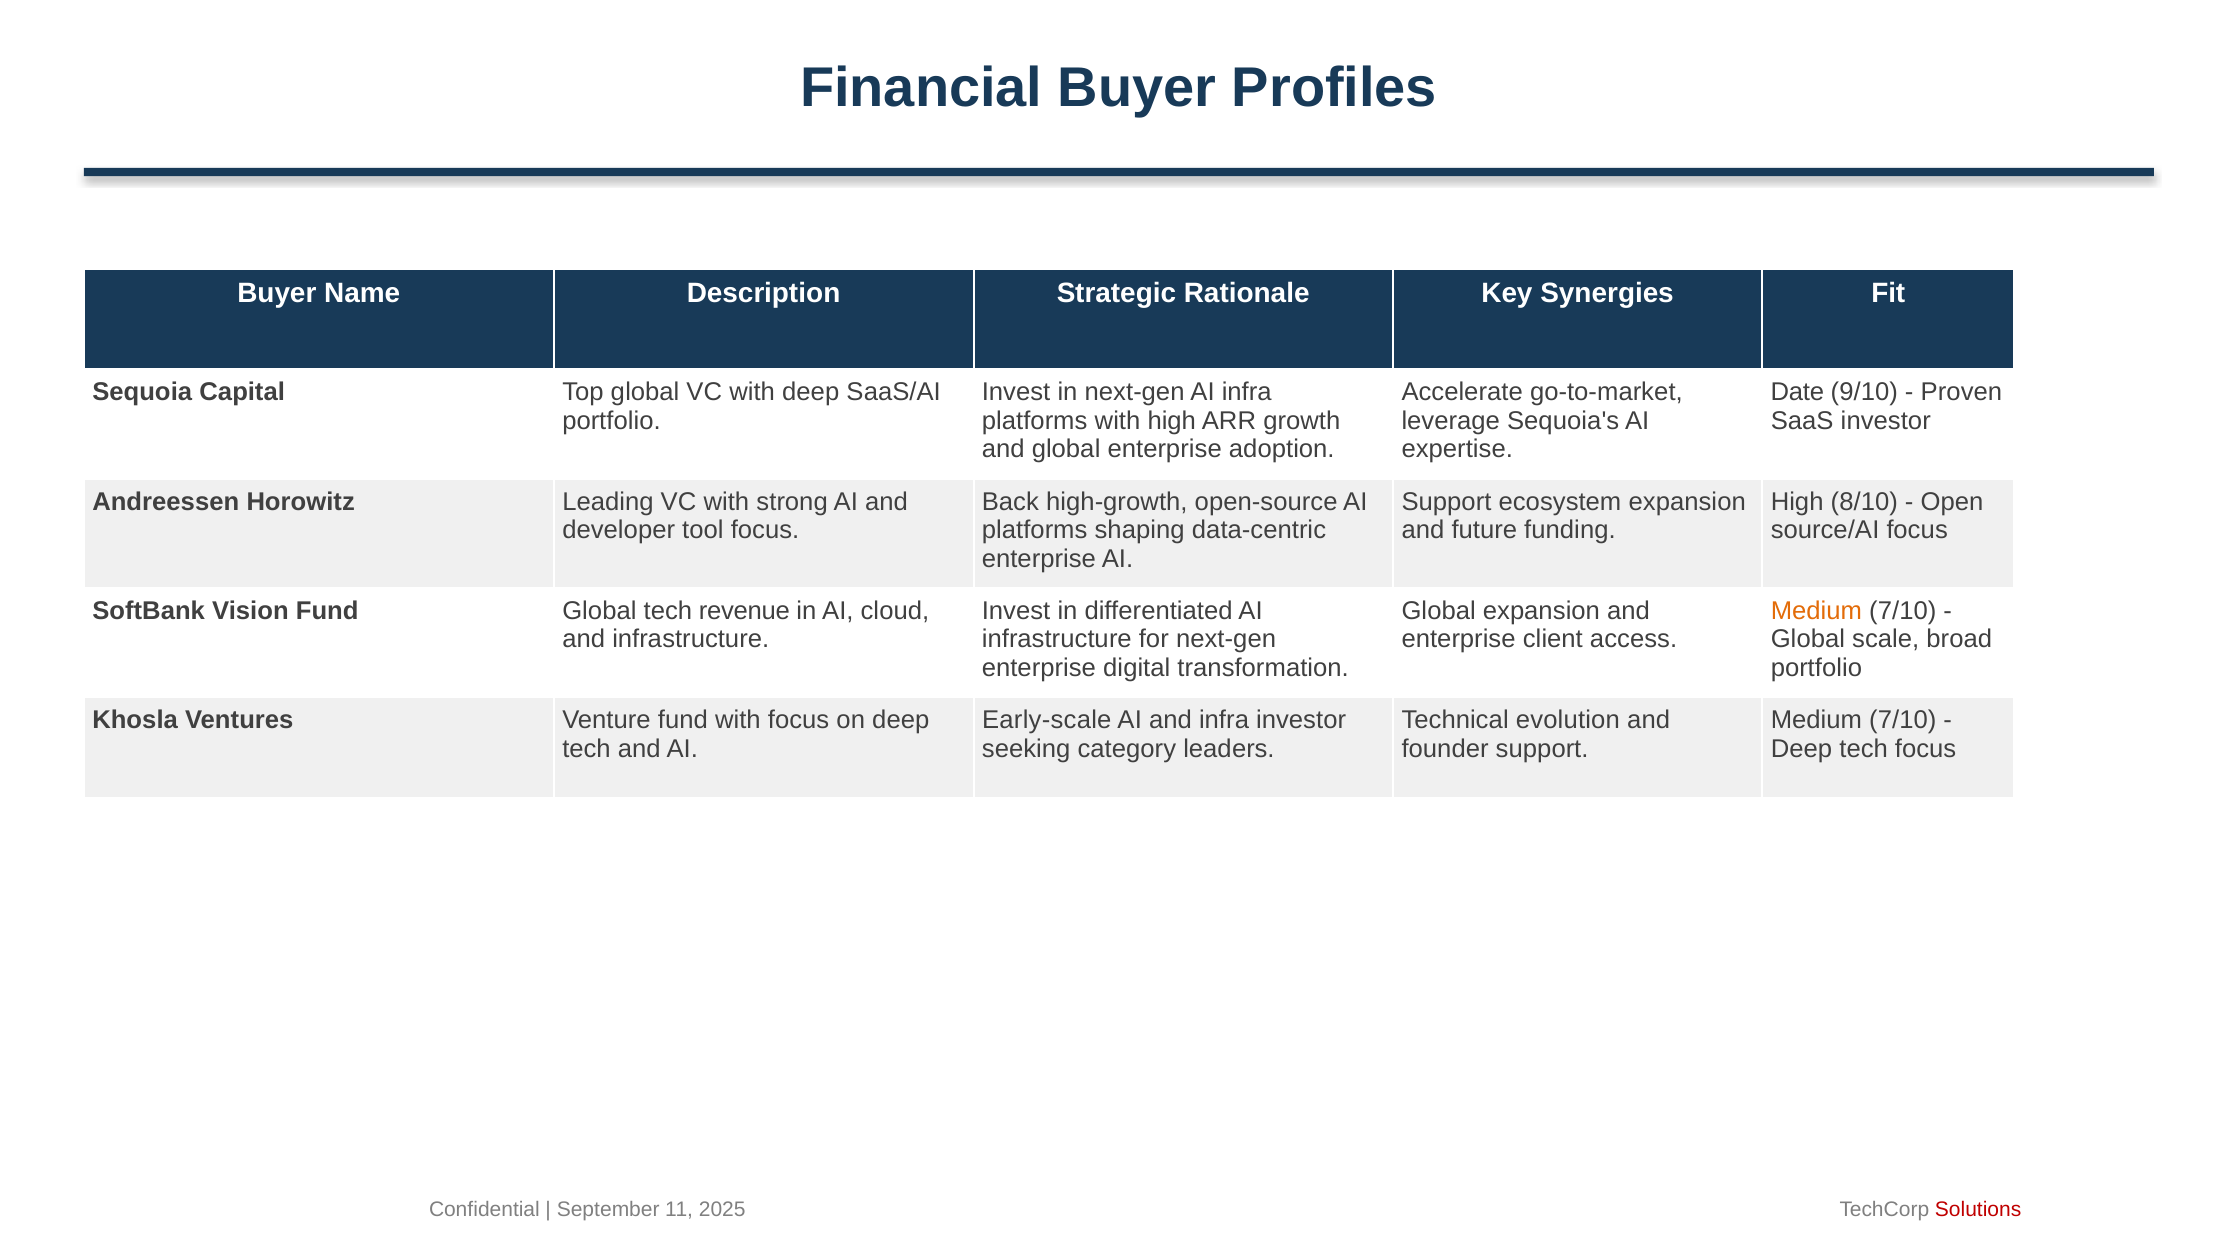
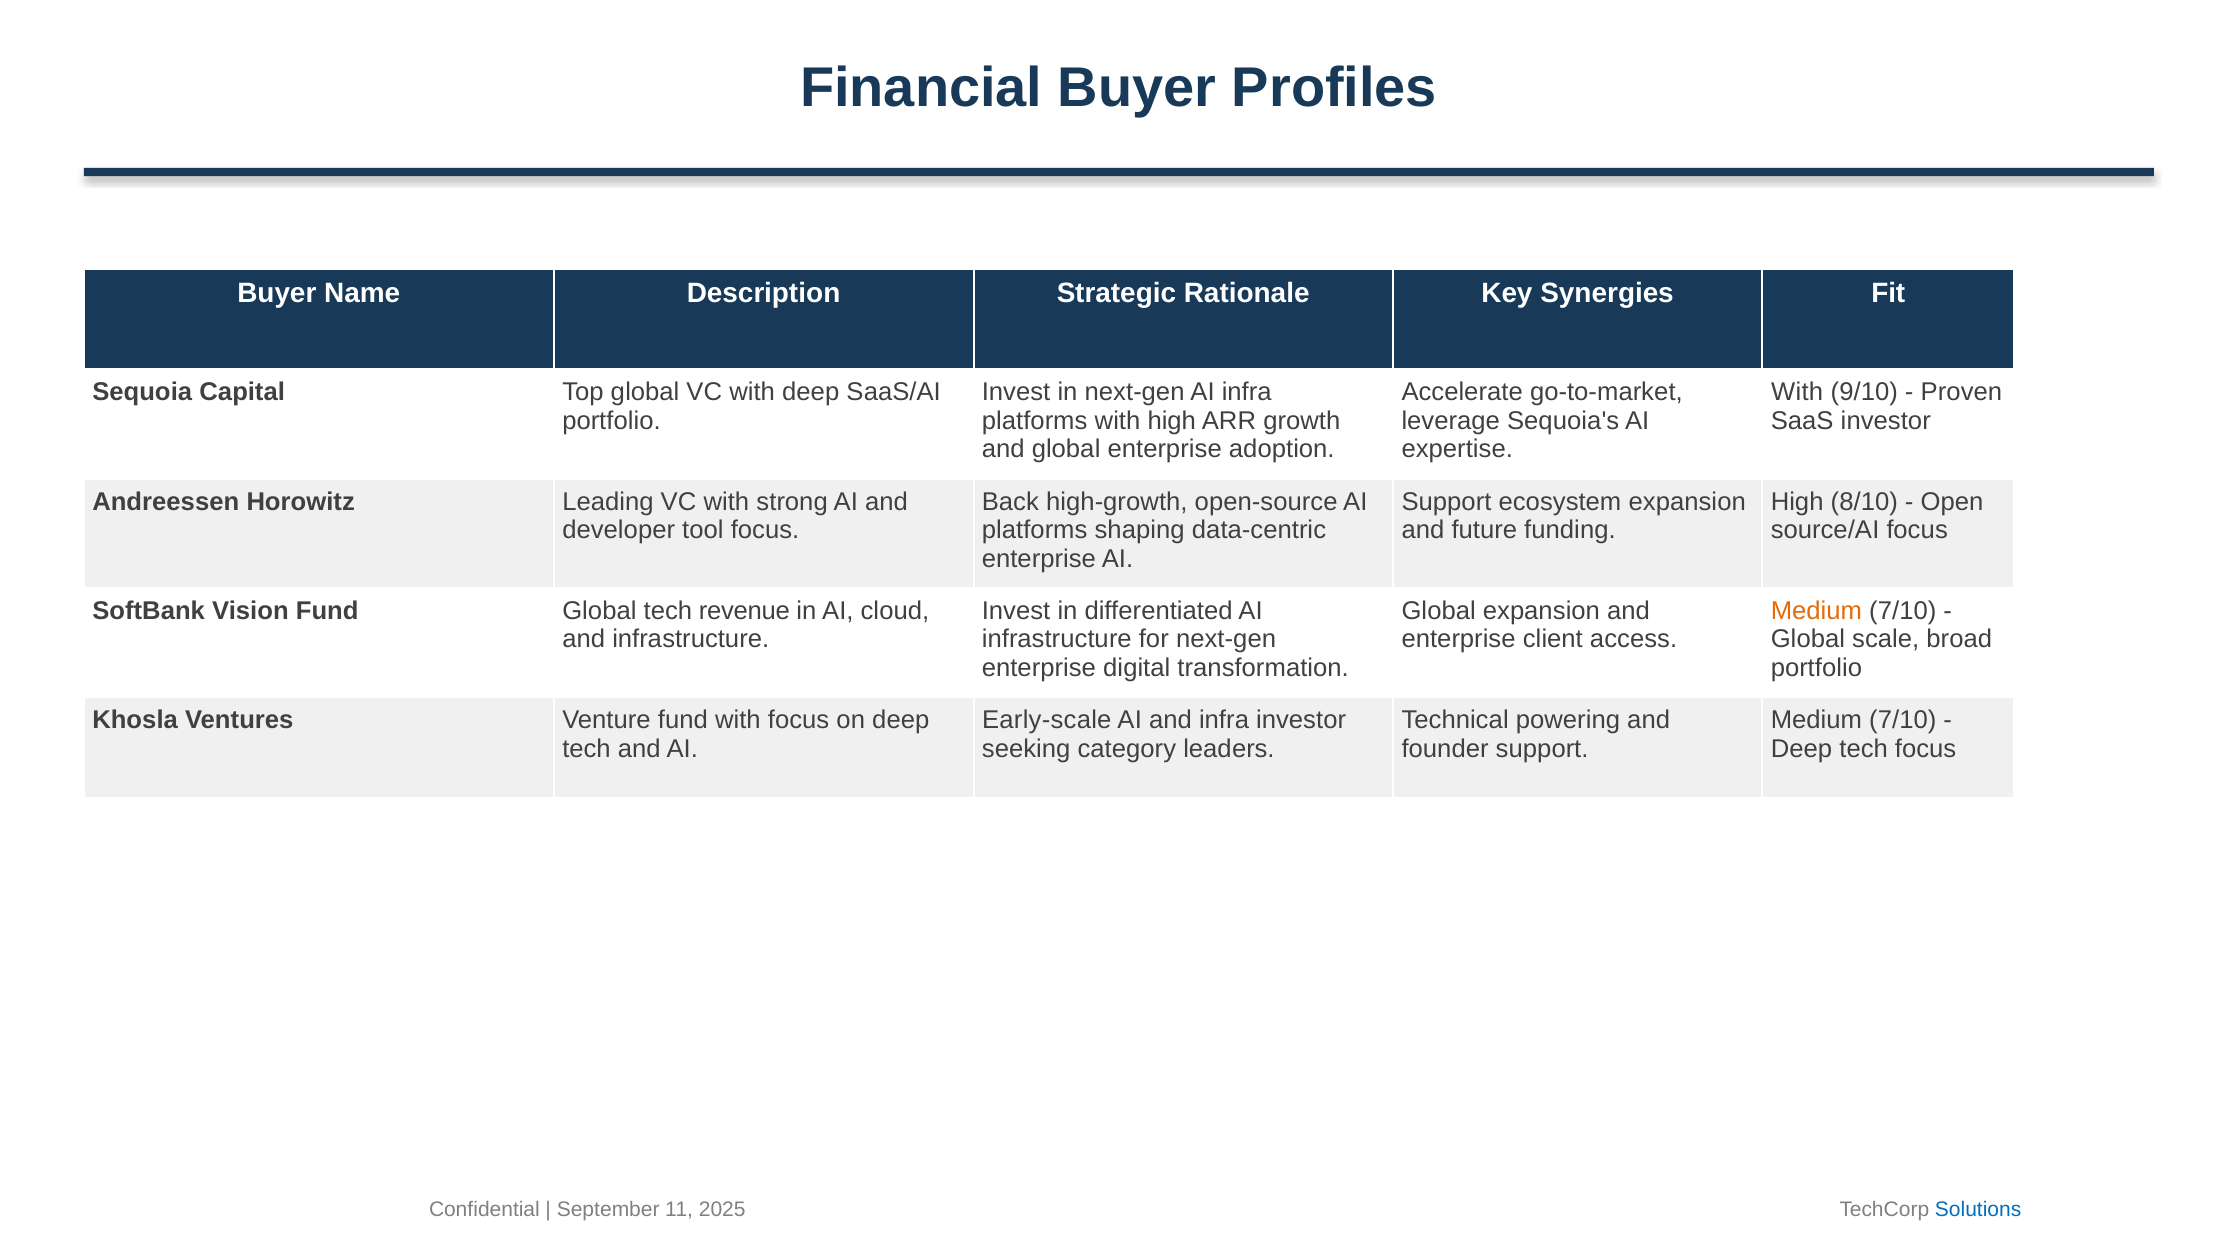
Date at (1797, 392): Date -> With
evolution: evolution -> powering
Solutions colour: red -> blue
